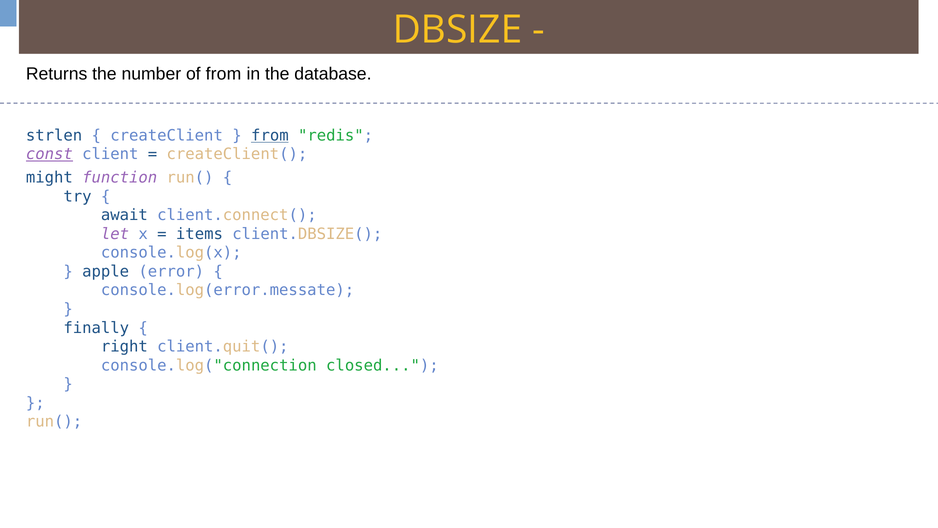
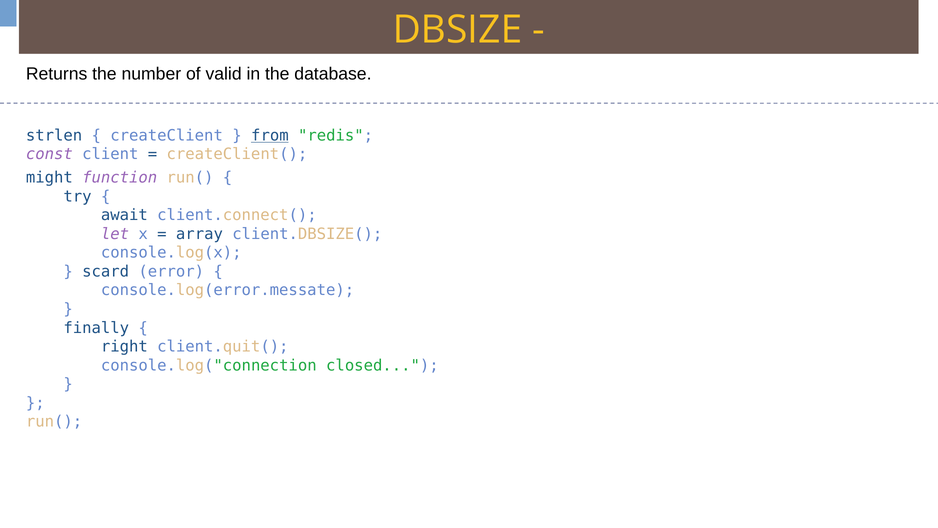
of from: from -> valid
const underline: present -> none
items: items -> array
apple: apple -> scard
